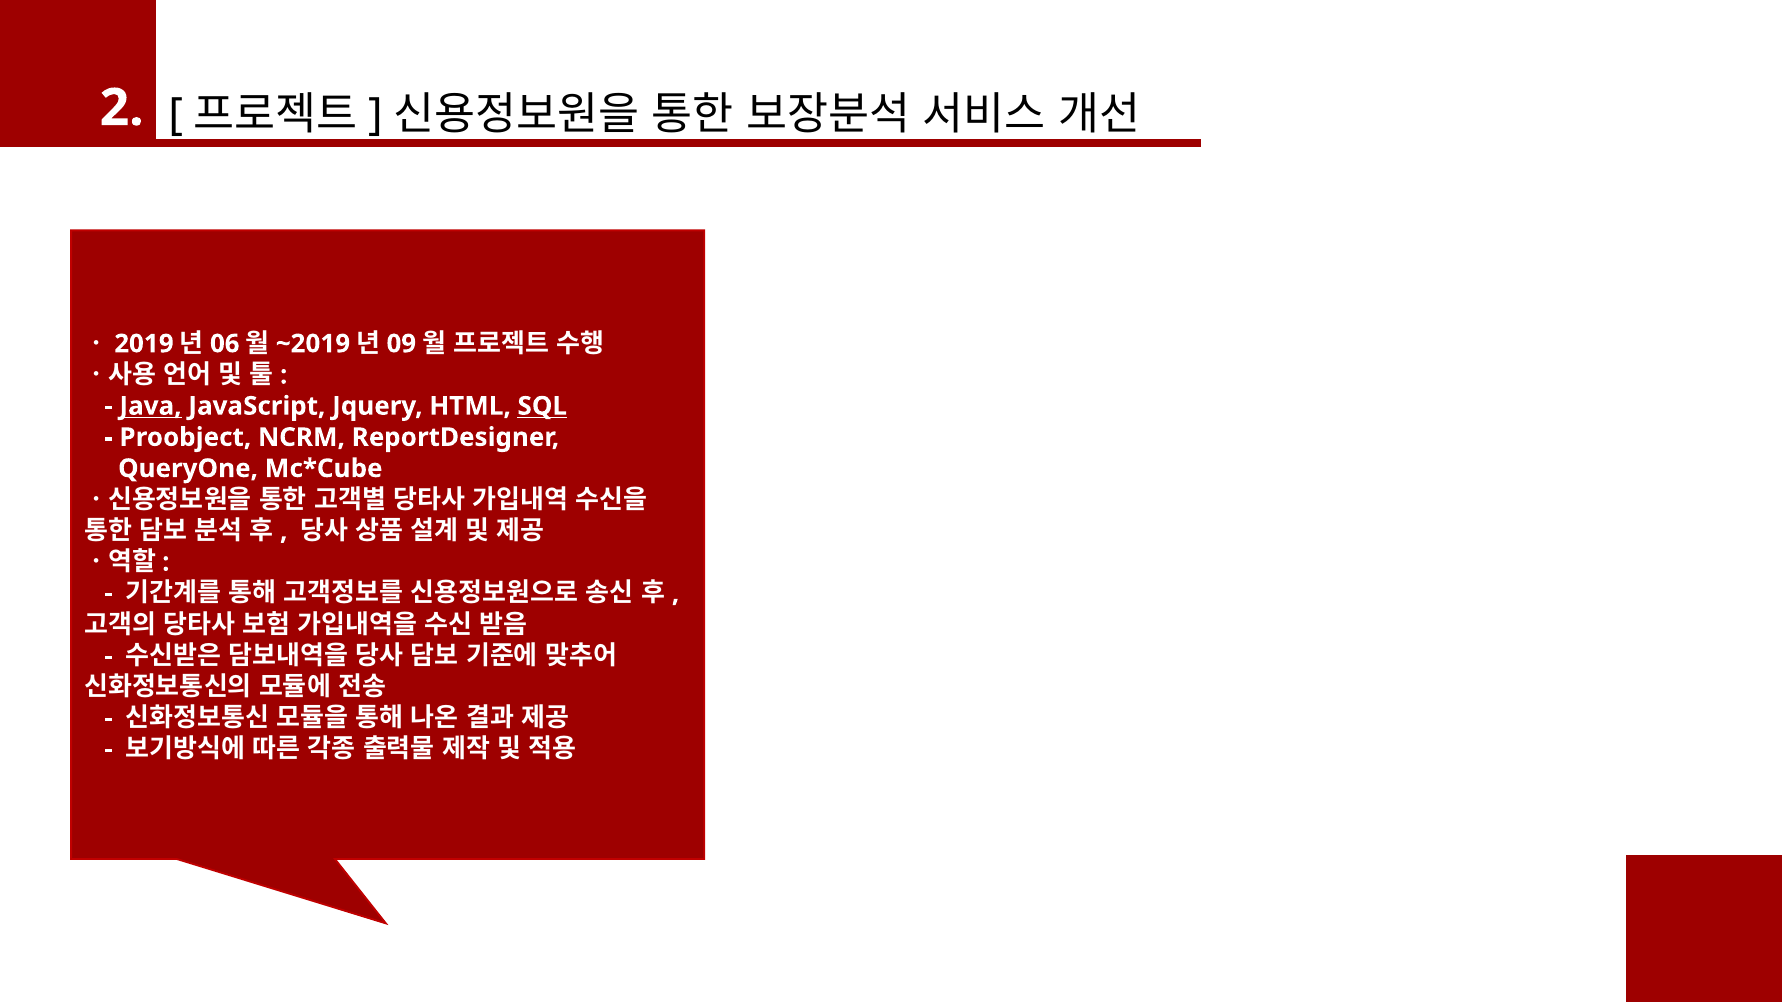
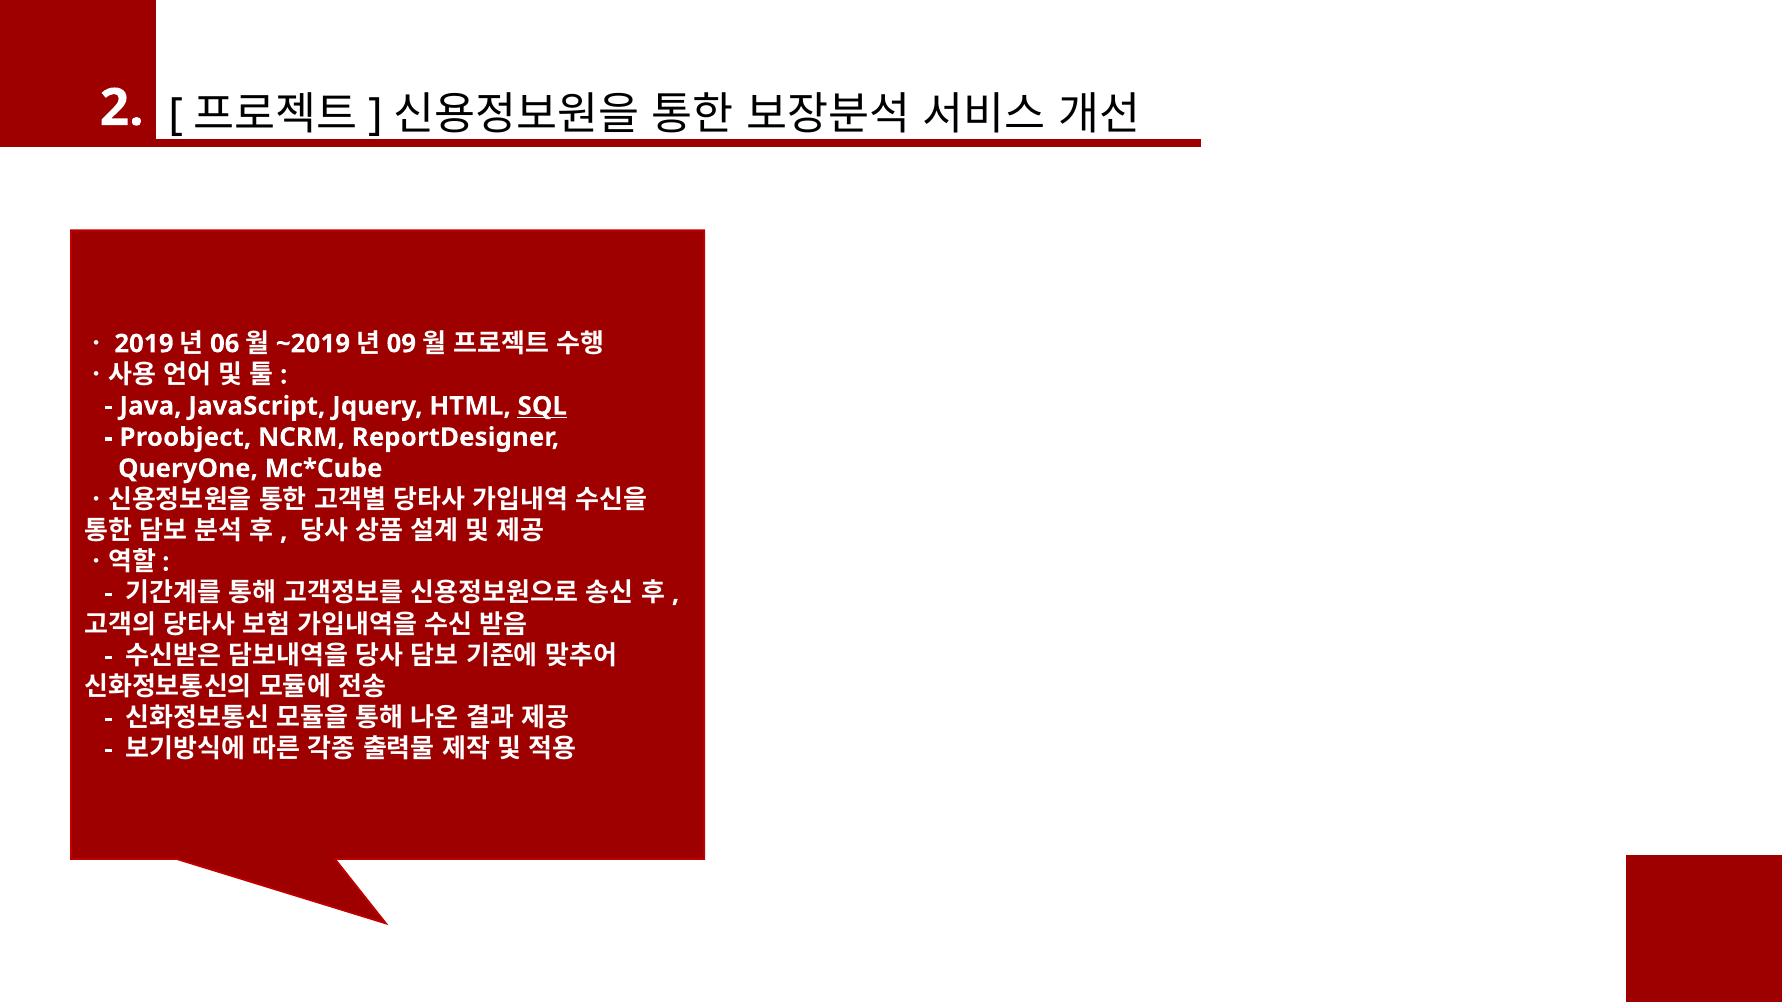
Java underline: present -> none
